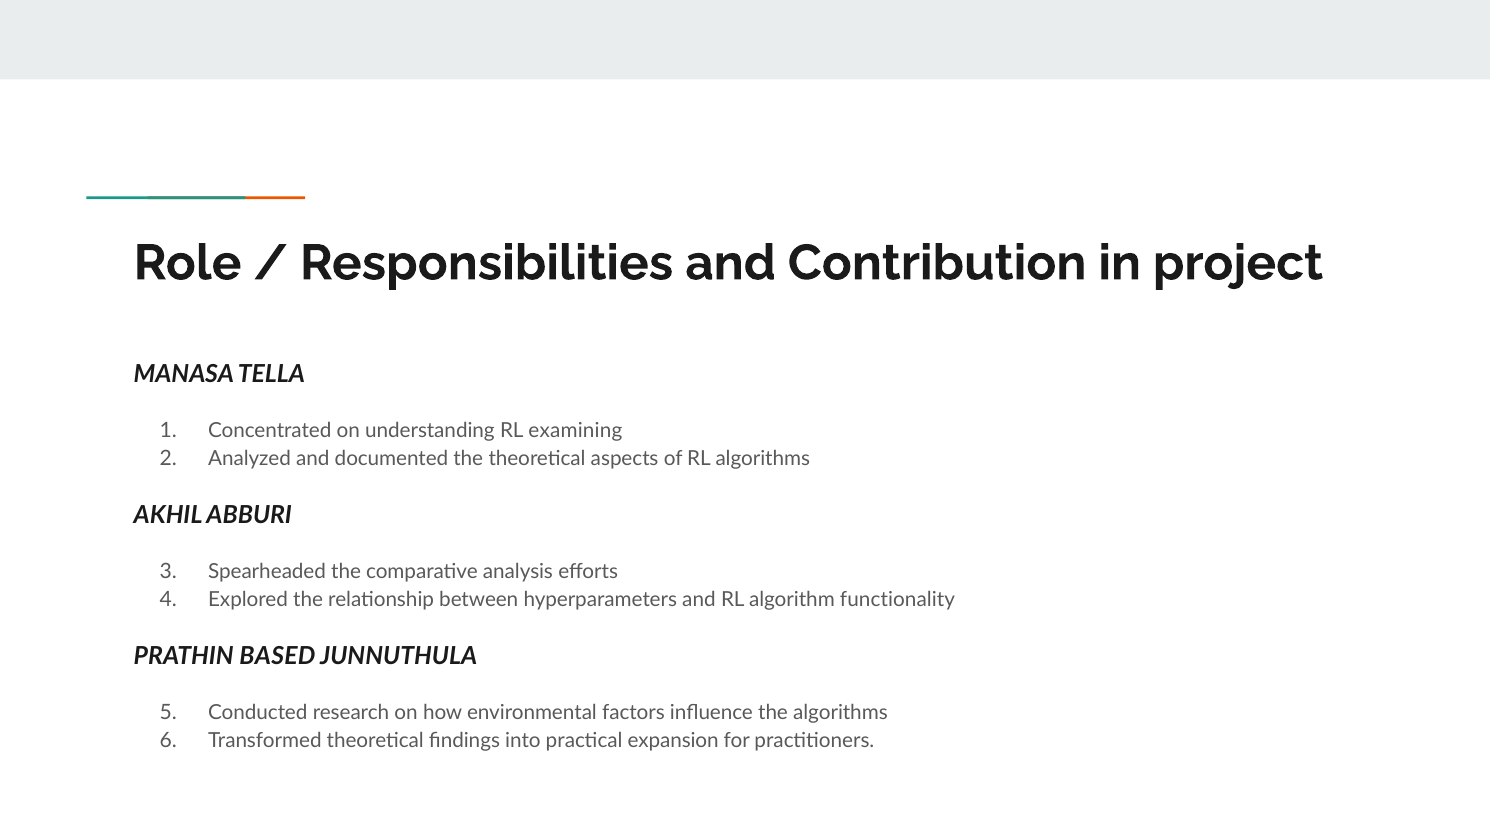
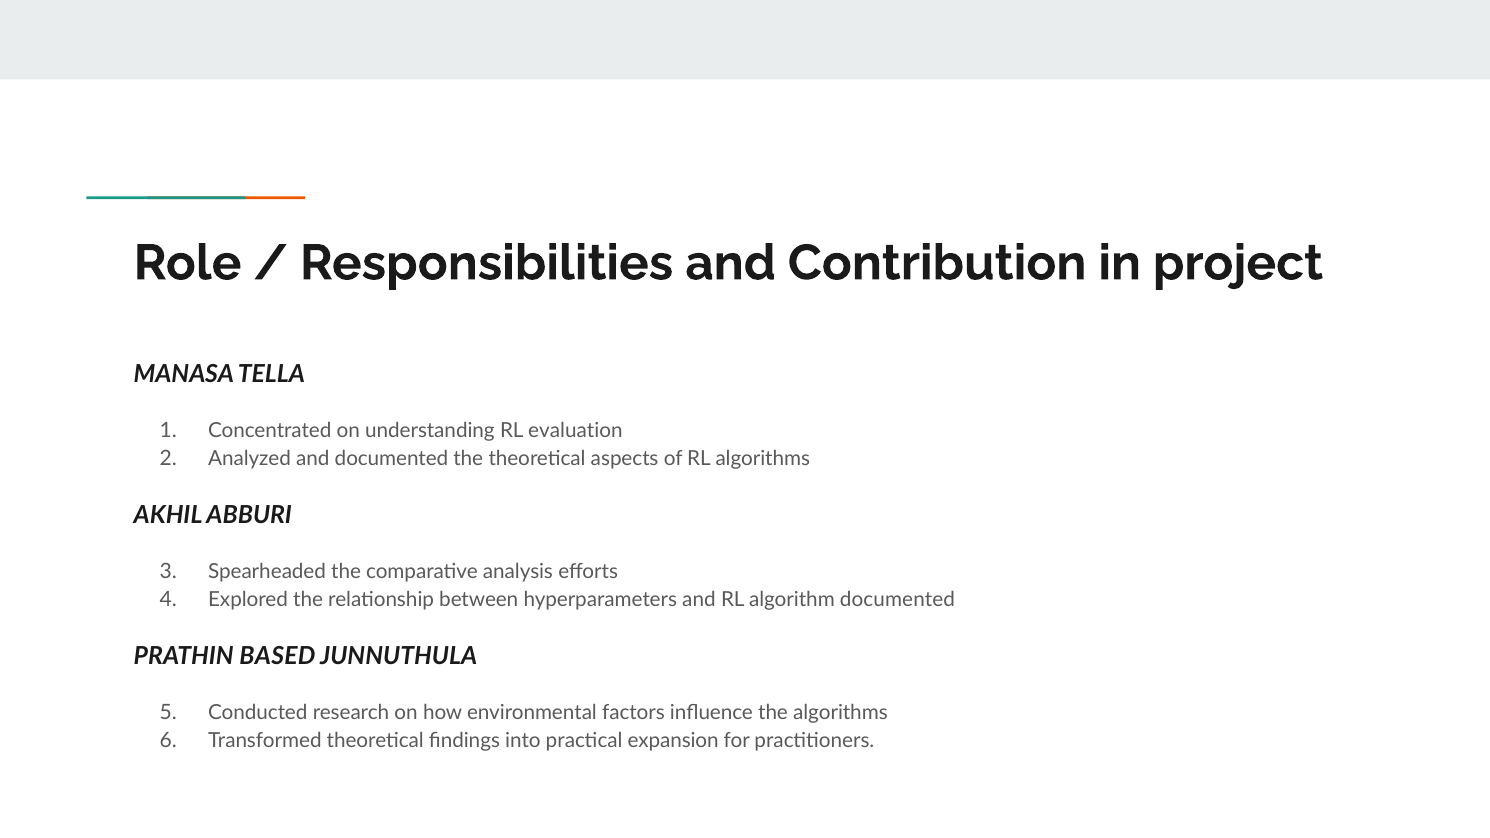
examining: examining -> evaluation
algorithm functionality: functionality -> documented
